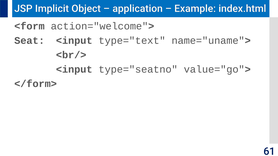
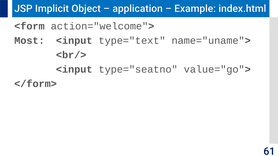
Seat: Seat -> Most
